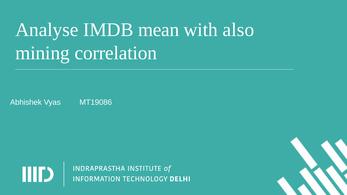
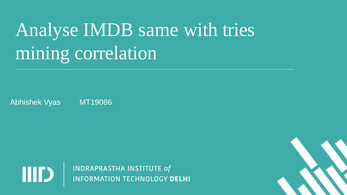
mean: mean -> same
also: also -> tries
